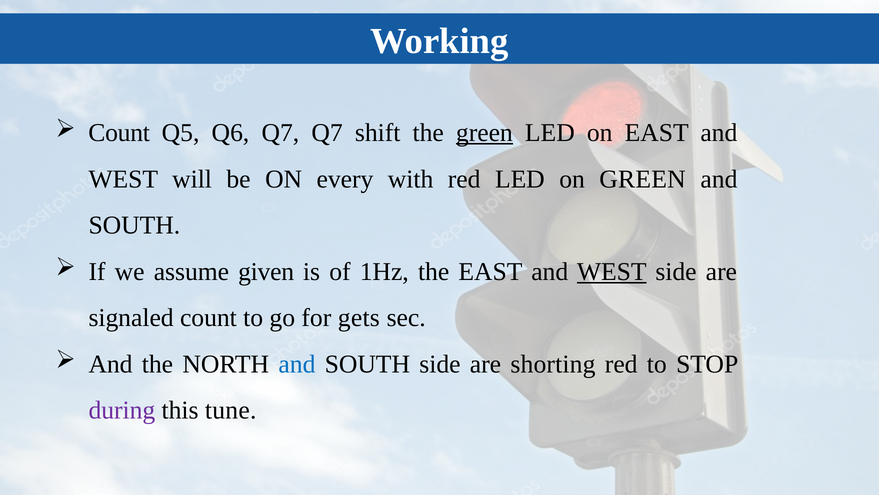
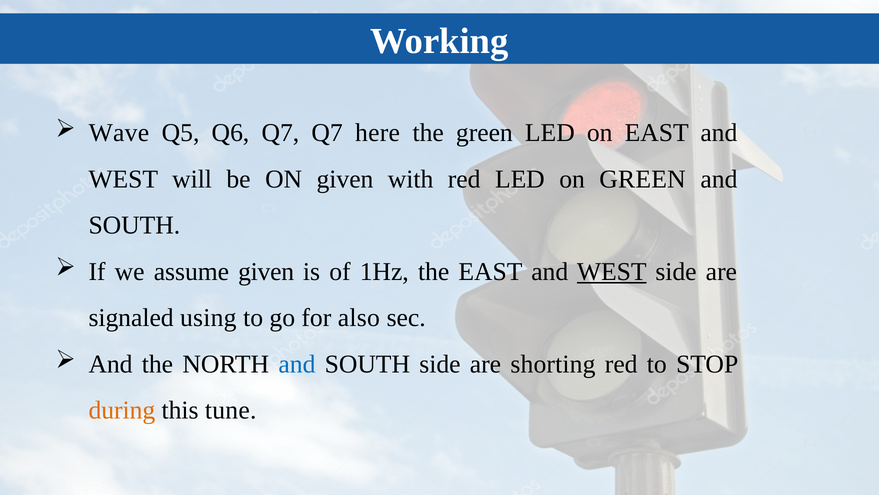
Count at (119, 133): Count -> Wave
shift: shift -> here
green at (484, 133) underline: present -> none
ON every: every -> given
signaled count: count -> using
gets: gets -> also
during colour: purple -> orange
